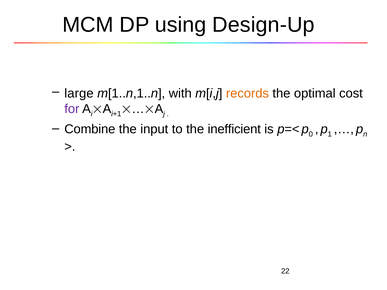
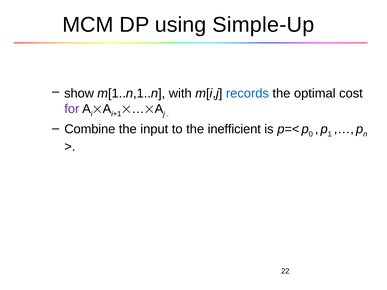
Design-Up: Design-Up -> Simple-Up
large: large -> show
records colour: orange -> blue
